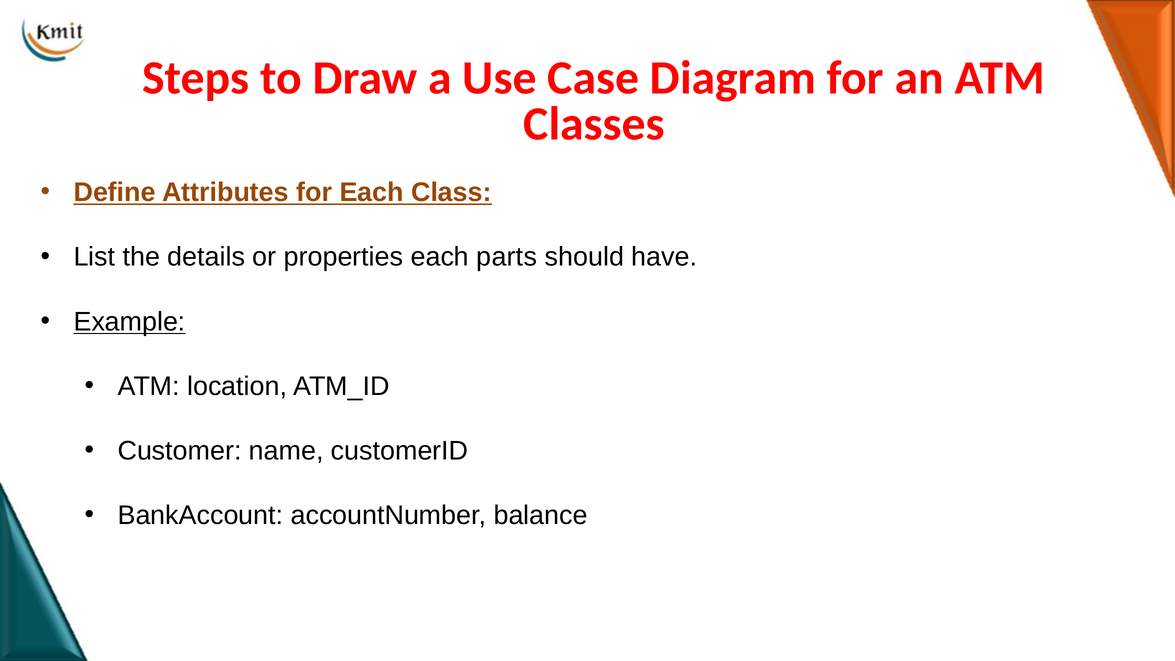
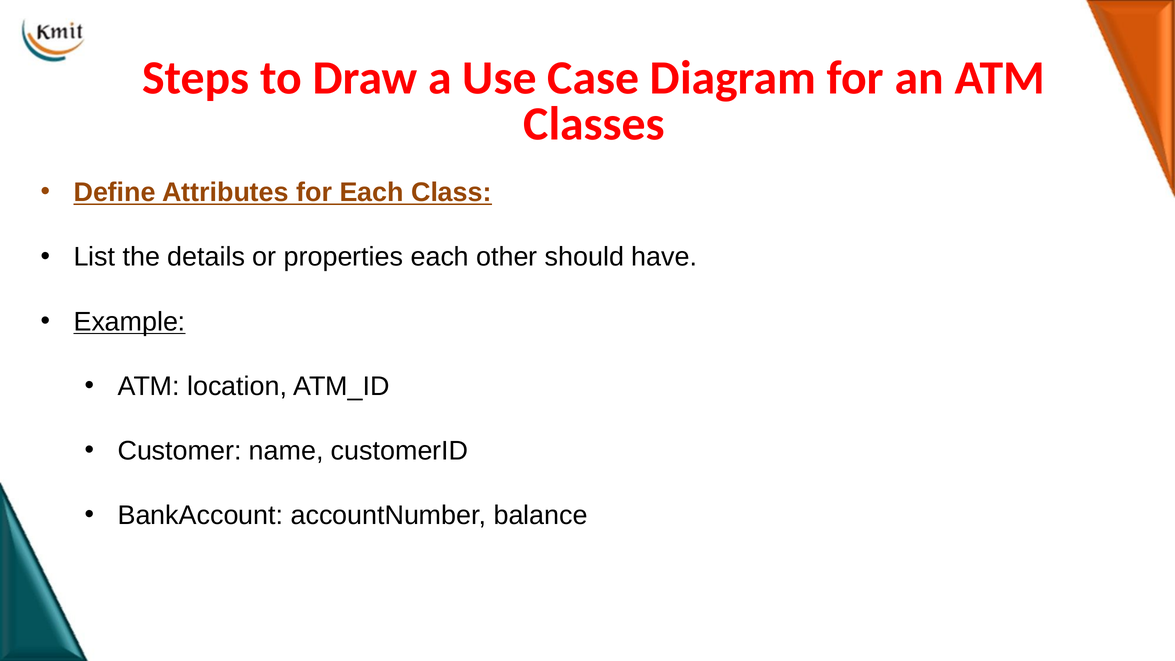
parts: parts -> other
